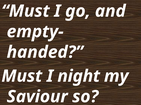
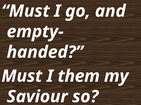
night: night -> them
